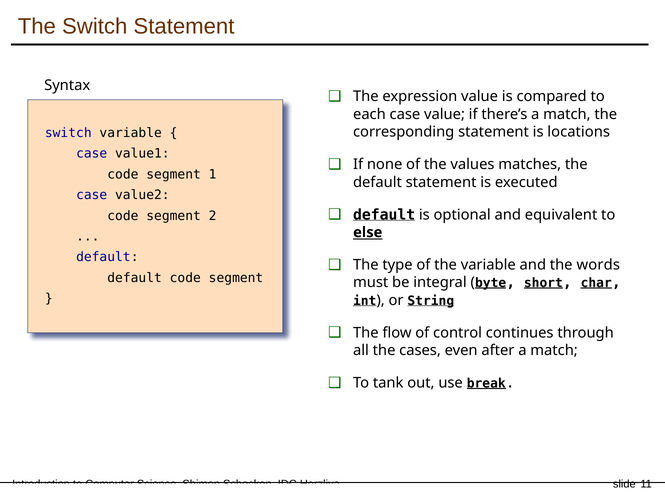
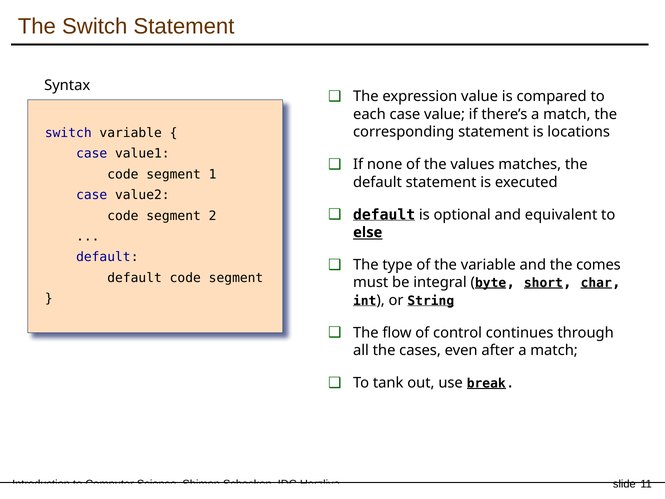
words: words -> comes
